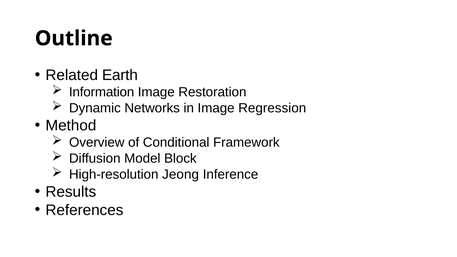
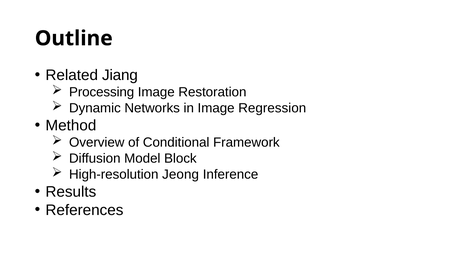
Earth: Earth -> Jiang
Information: Information -> Processing
